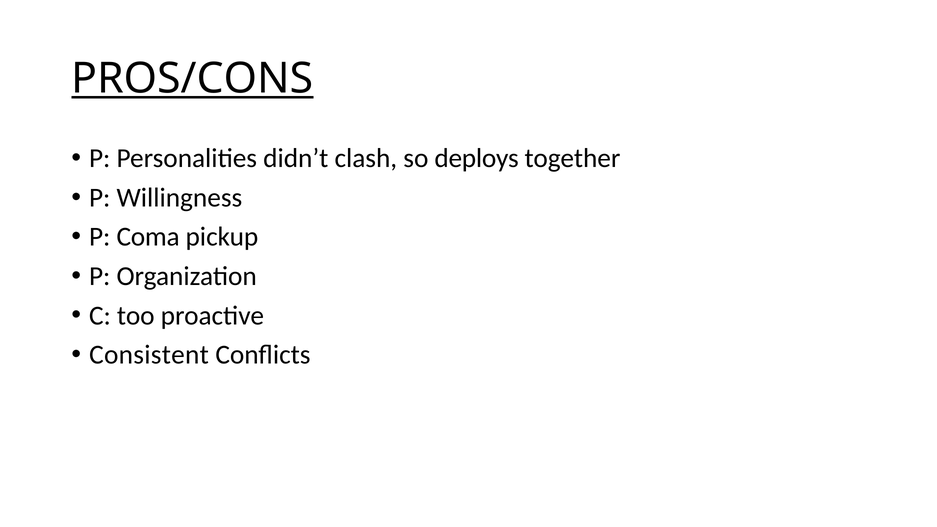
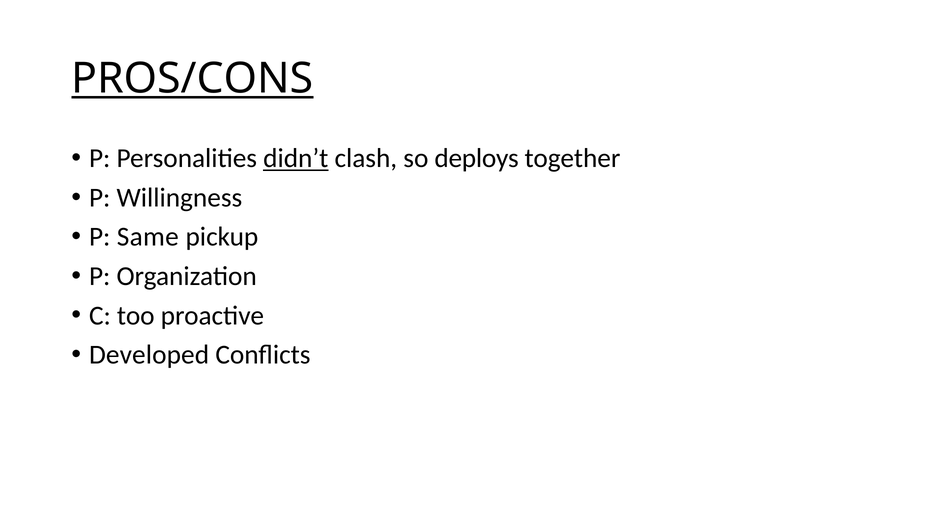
didn’t underline: none -> present
Coma: Coma -> Same
Consistent: Consistent -> Developed
